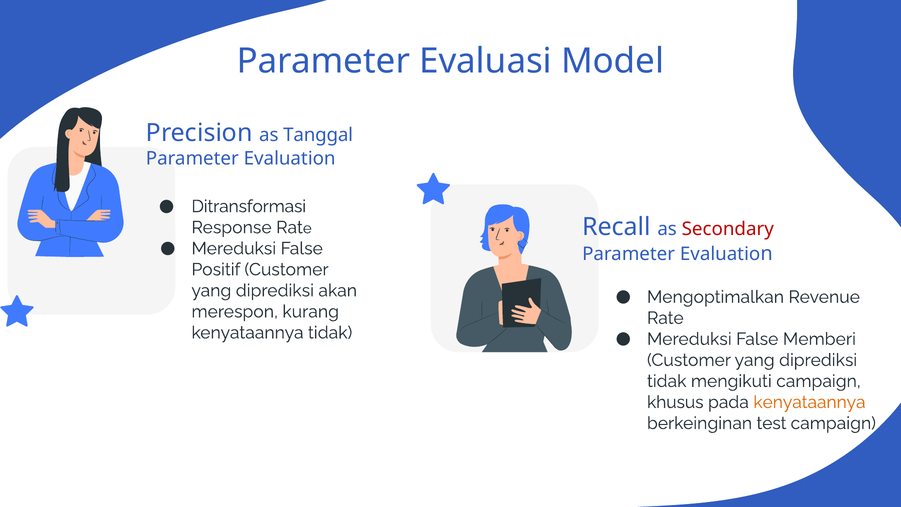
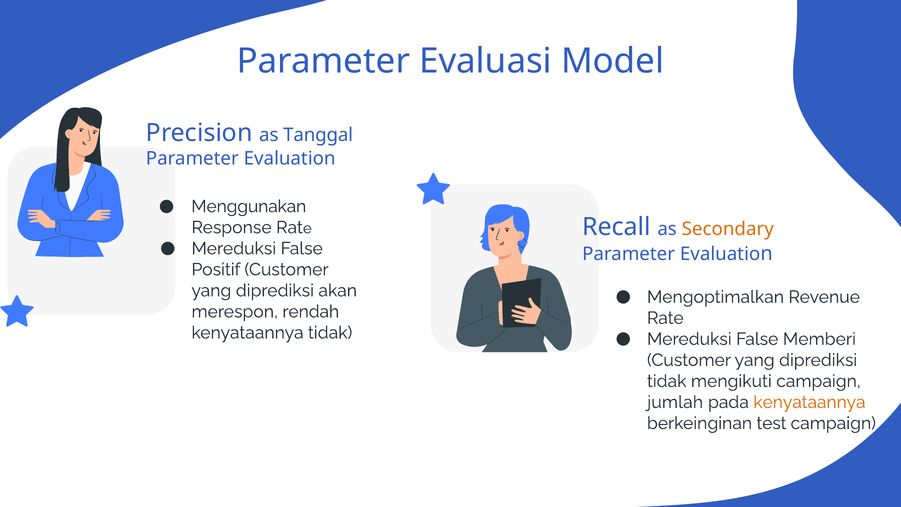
Ditransformasi: Ditransformasi -> Menggunakan
Secondary colour: red -> orange
kurang: kurang -> rendah
khusus: khusus -> jumlah
